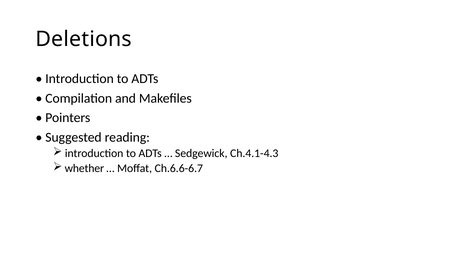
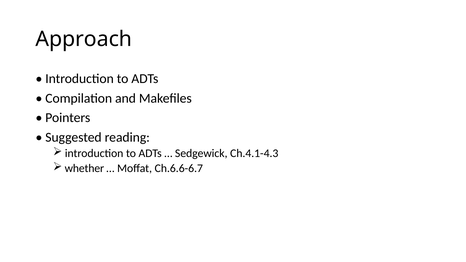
Deletions: Deletions -> Approach
